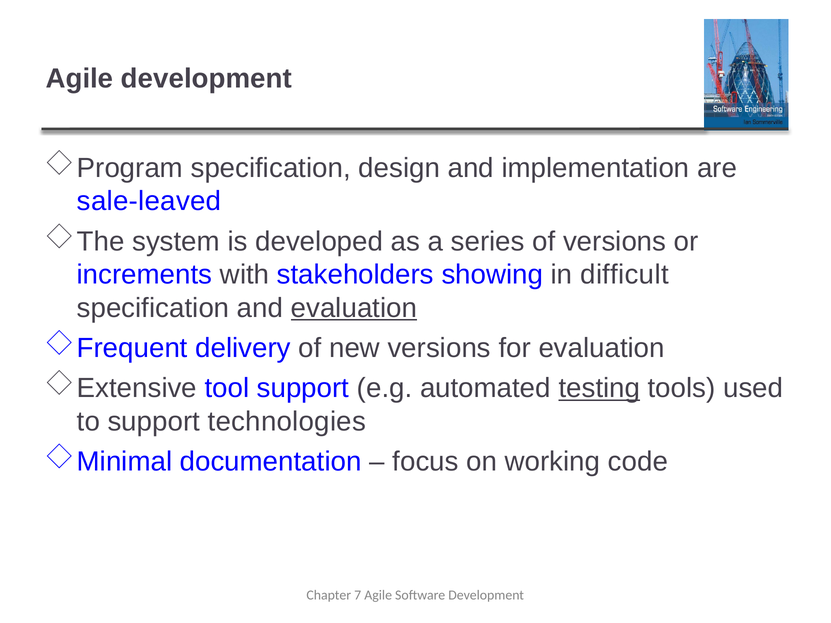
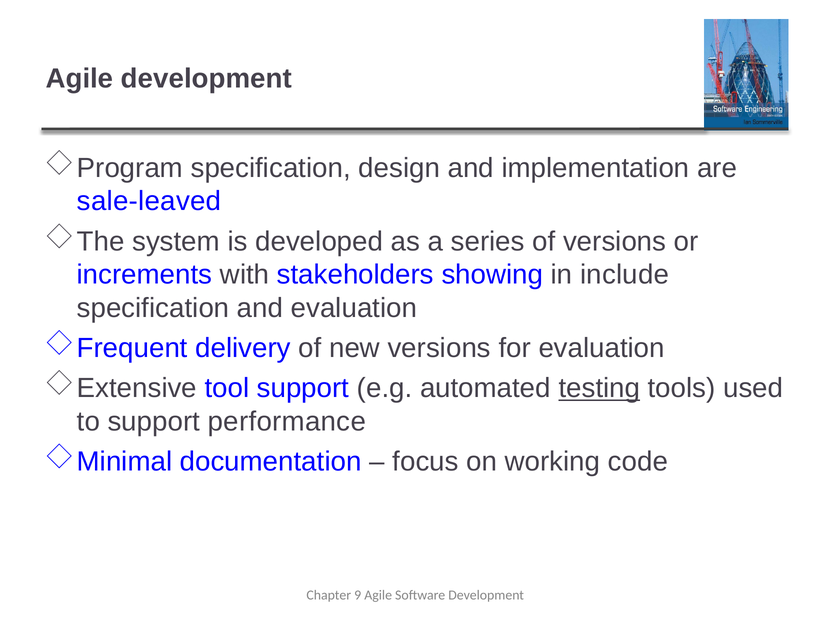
difficult: difficult -> include
evaluation at (354, 308) underline: present -> none
technologies: technologies -> performance
7: 7 -> 9
